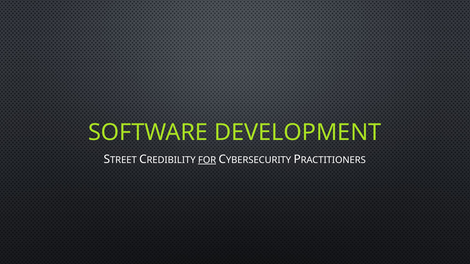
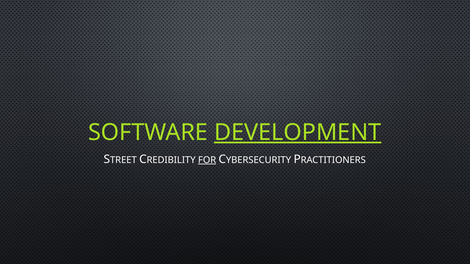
DEVELOPMENT underline: none -> present
